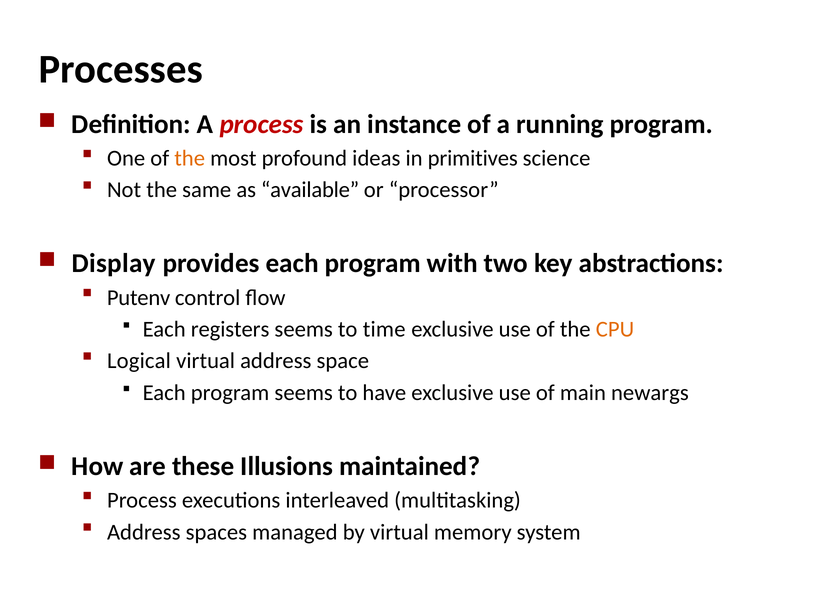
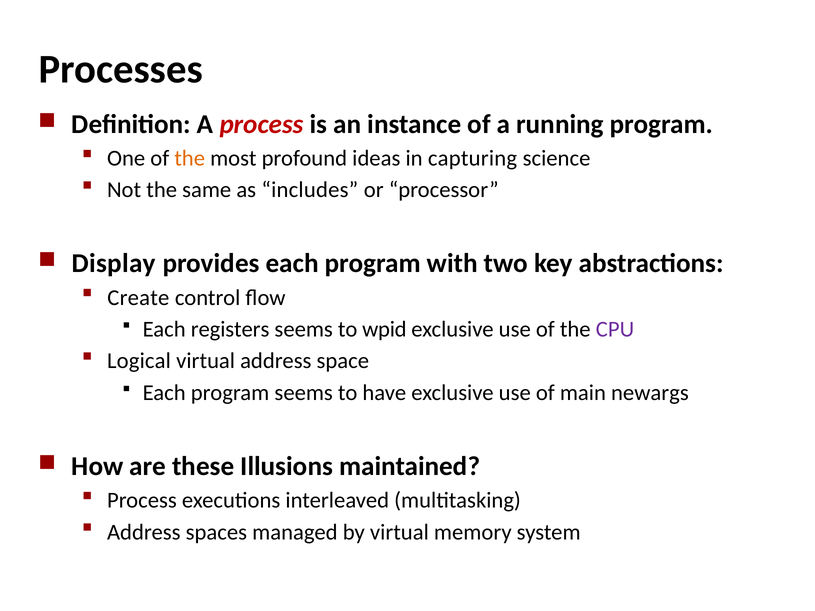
primitives: primitives -> capturing
available: available -> includes
Putenv: Putenv -> Create
time: time -> wpid
CPU colour: orange -> purple
